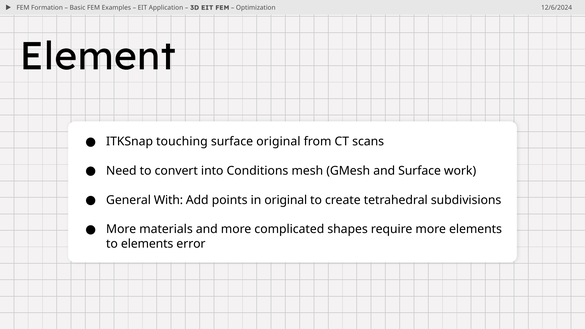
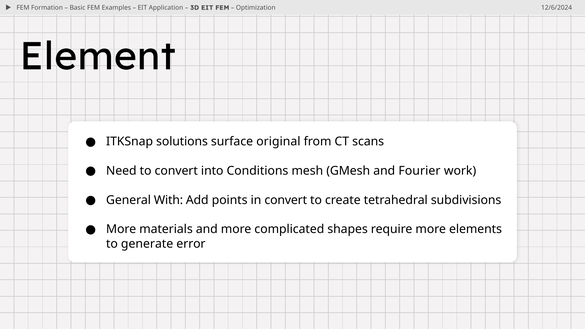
touching: touching -> solutions
and Surface: Surface -> Fourier
in original: original -> convert
to elements: elements -> generate
